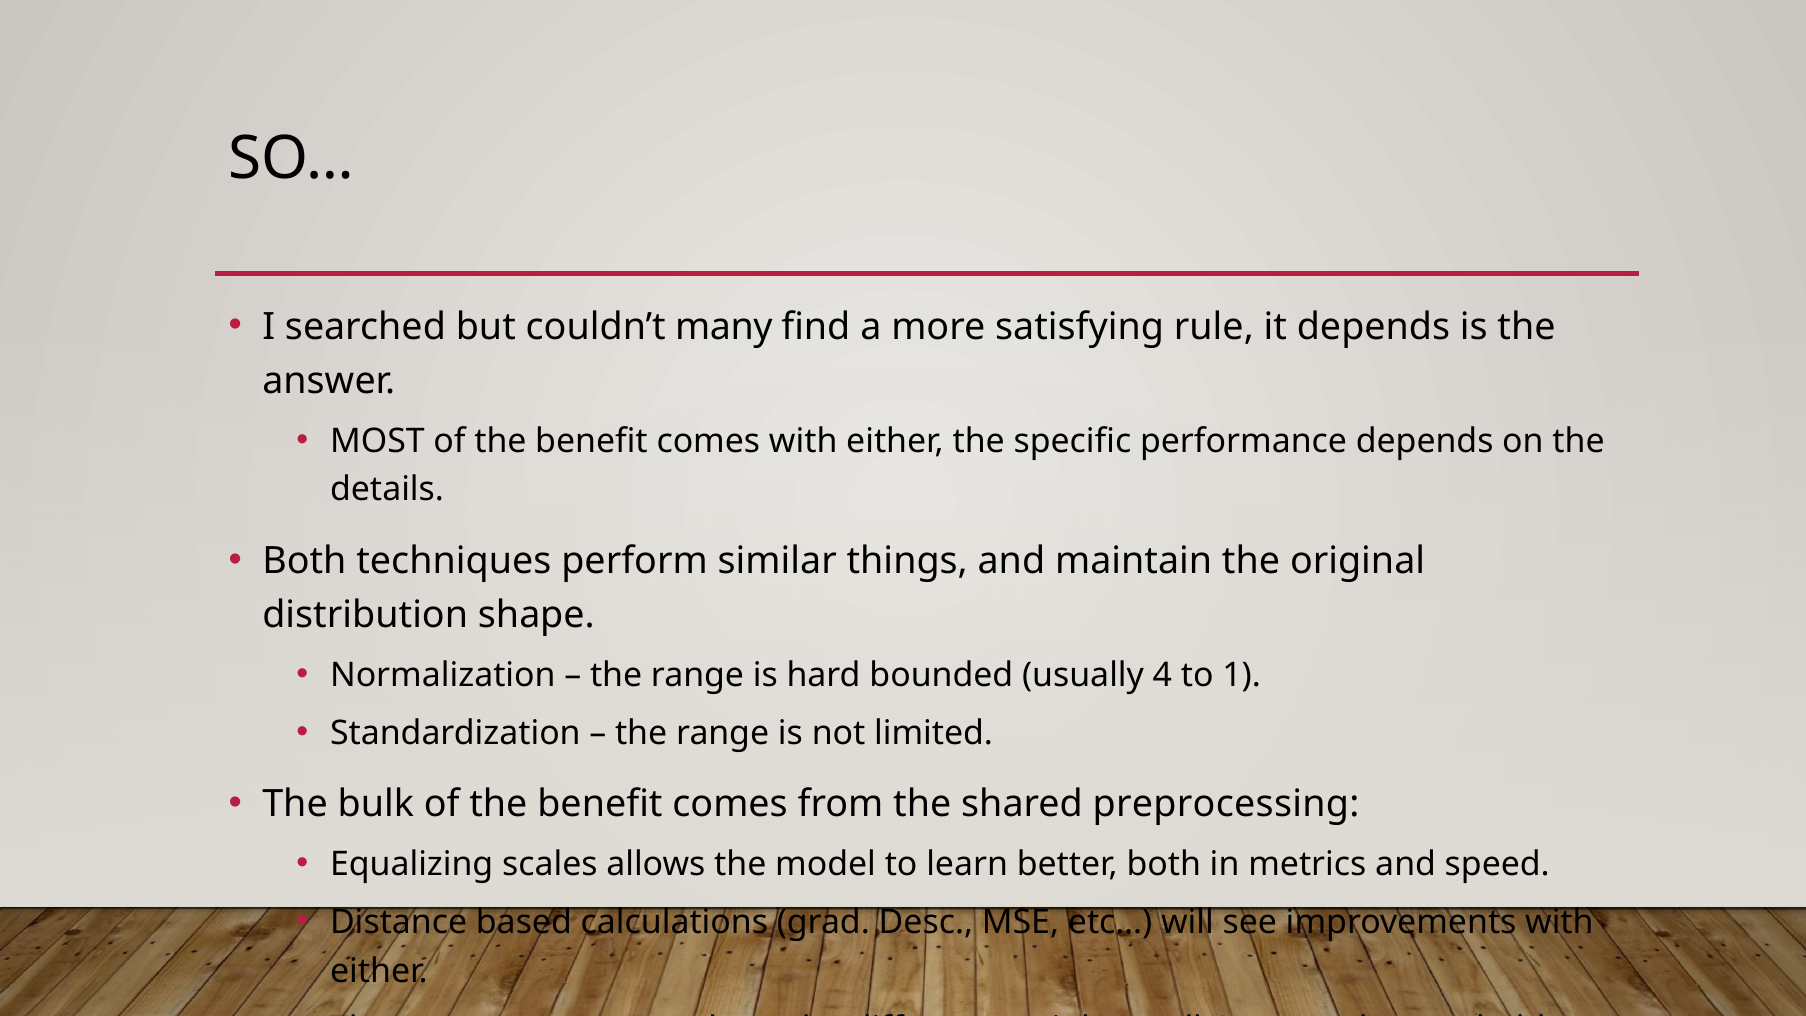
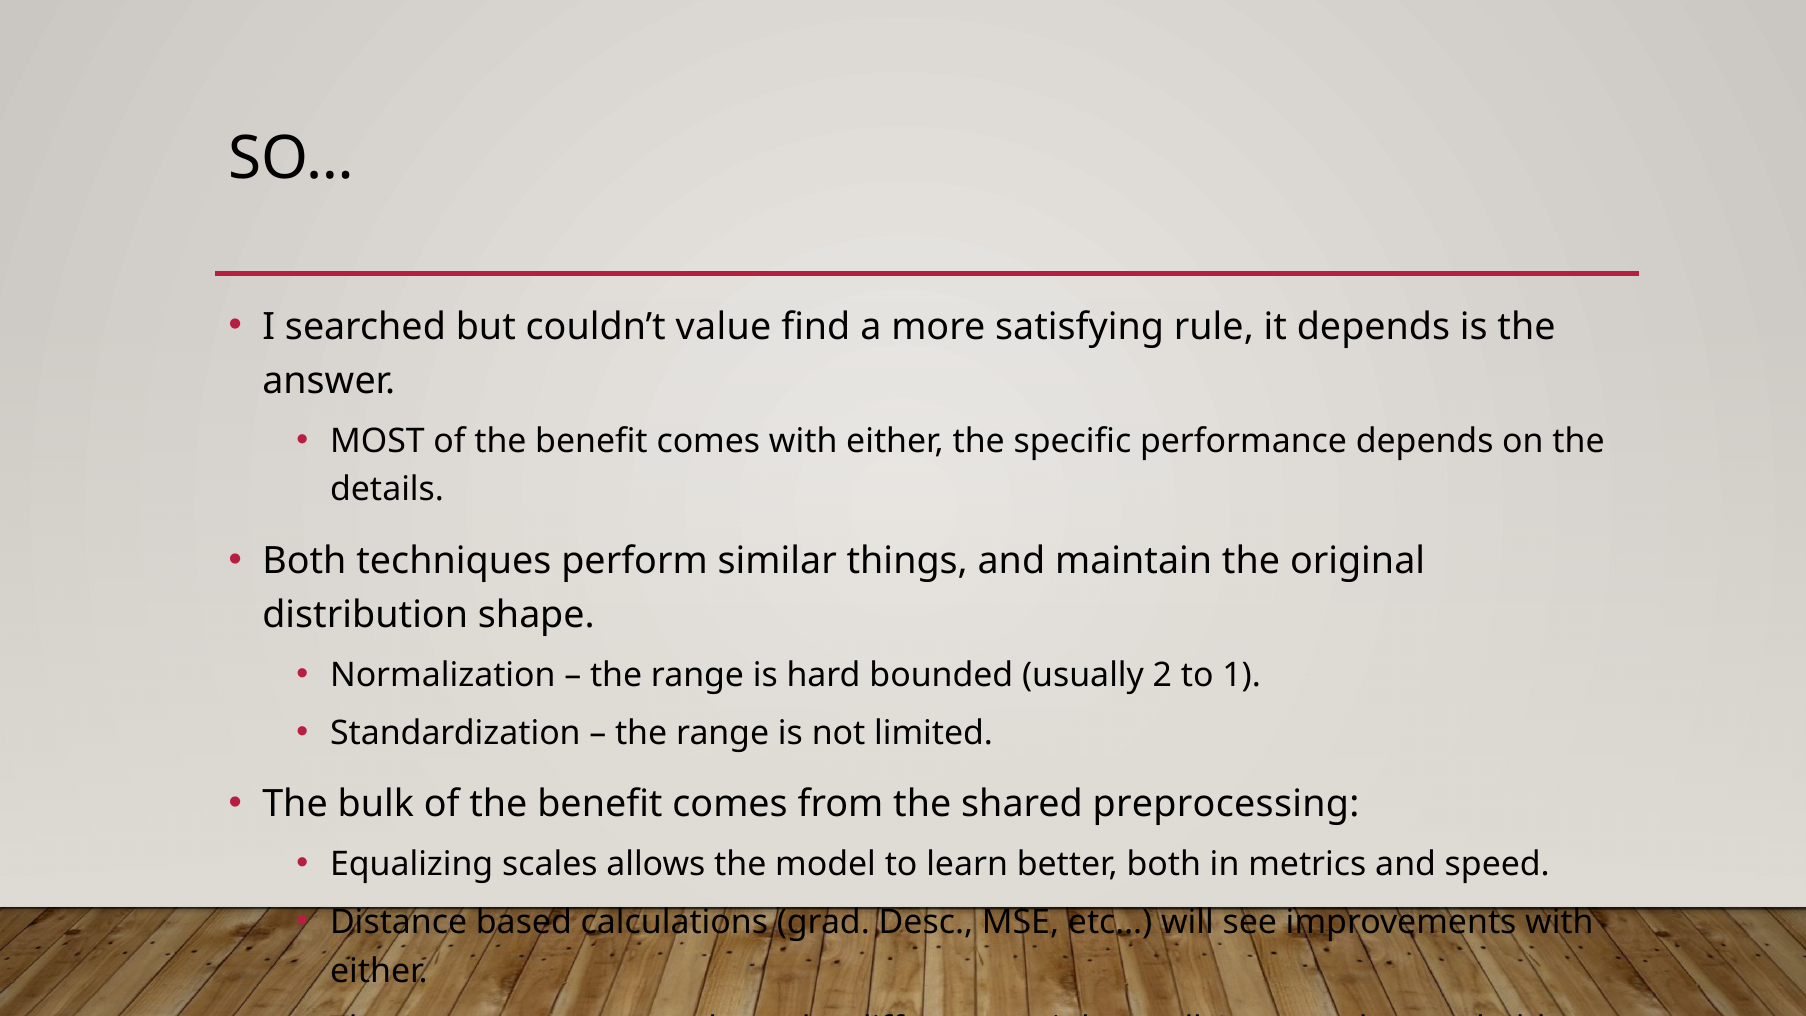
many: many -> value
4: 4 -> 2
